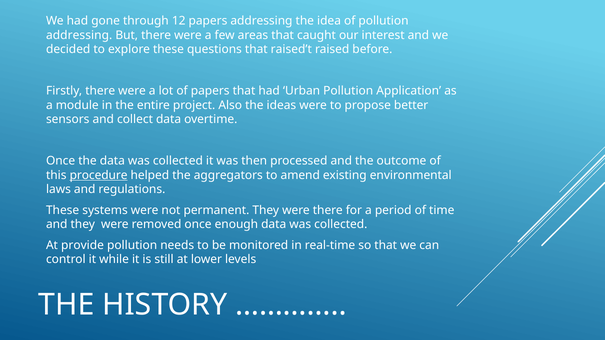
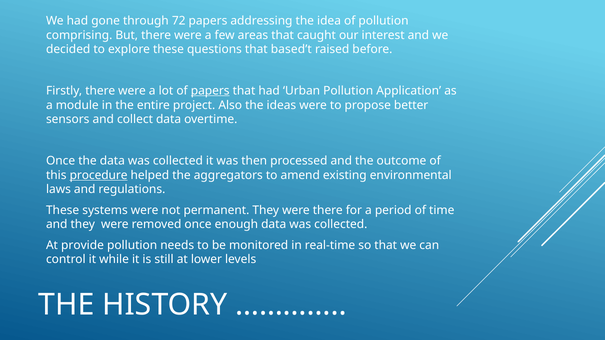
12: 12 -> 72
addressing at (79, 35): addressing -> comprising
raised’t: raised’t -> based’t
papers at (210, 91) underline: none -> present
